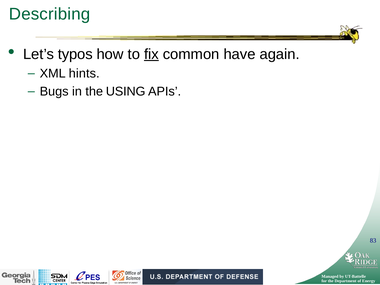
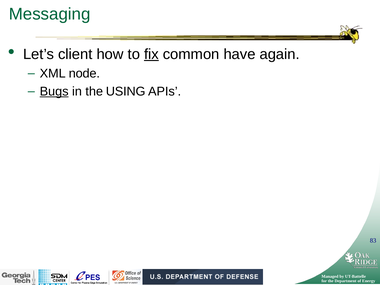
Describing: Describing -> Messaging
typos: typos -> client
hints: hints -> node
Bugs underline: none -> present
